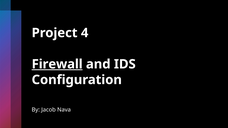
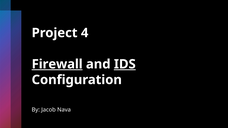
IDS underline: none -> present
